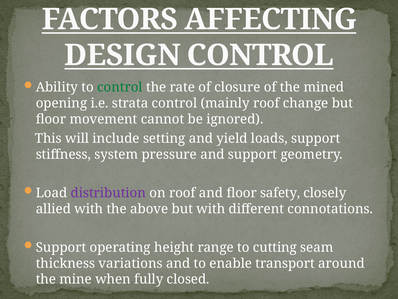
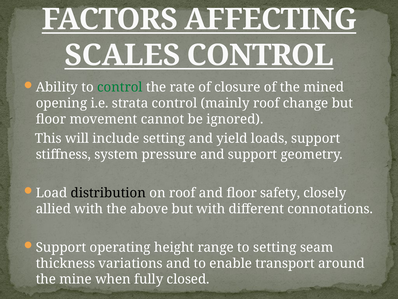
DESIGN: DESIGN -> SCALES
distribution colour: purple -> black
to cutting: cutting -> setting
